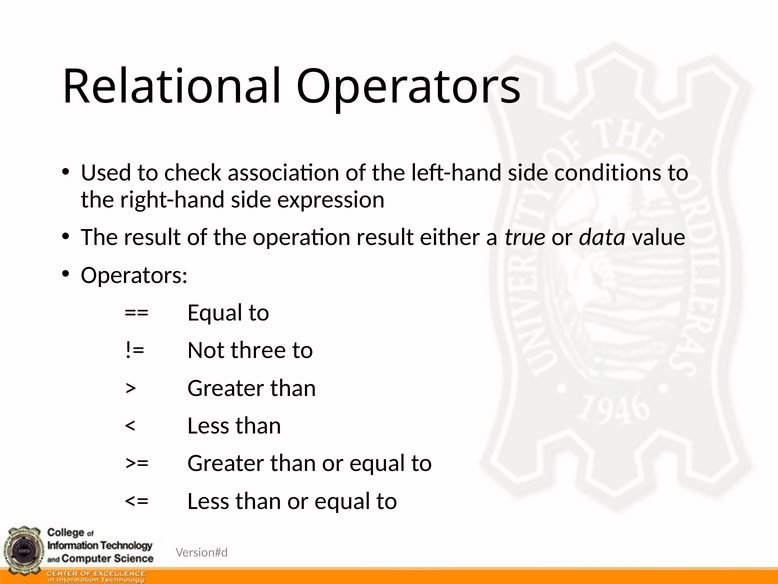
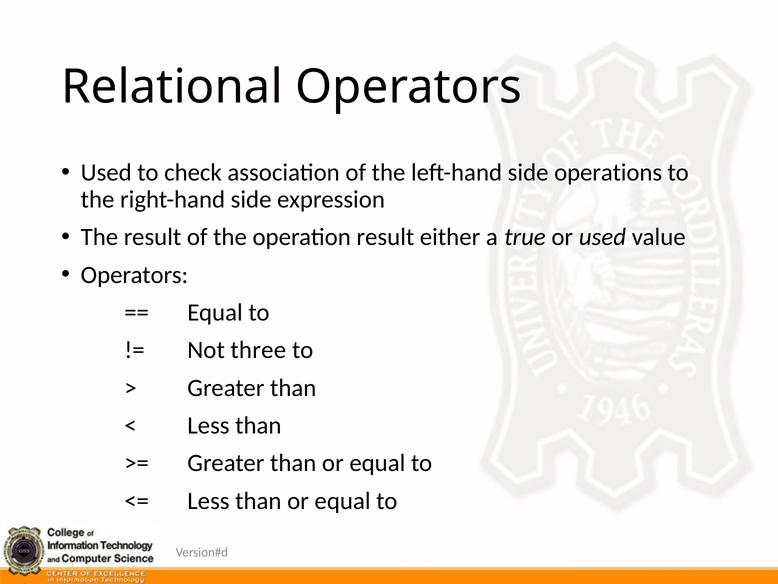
conditions: conditions -> operations
or data: data -> used
